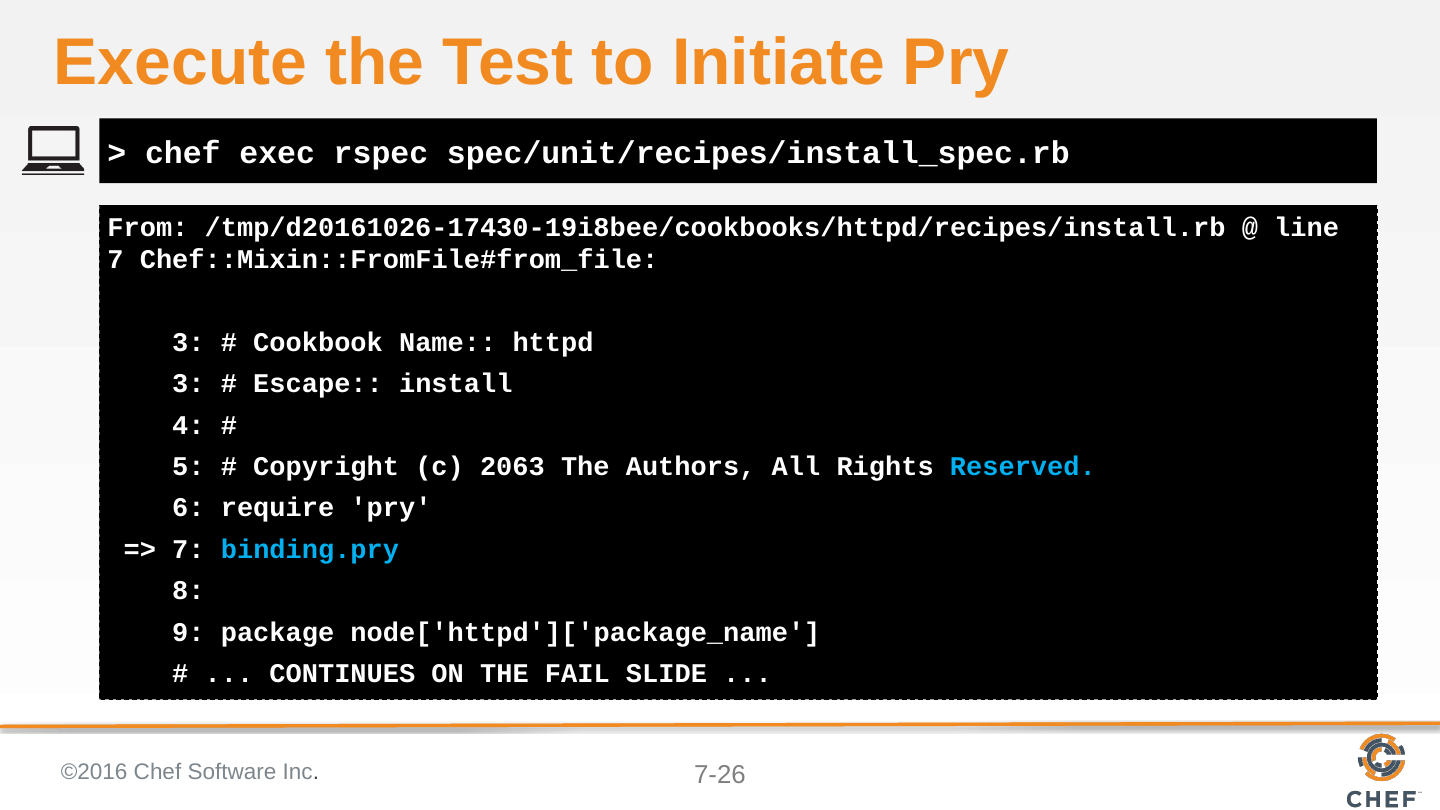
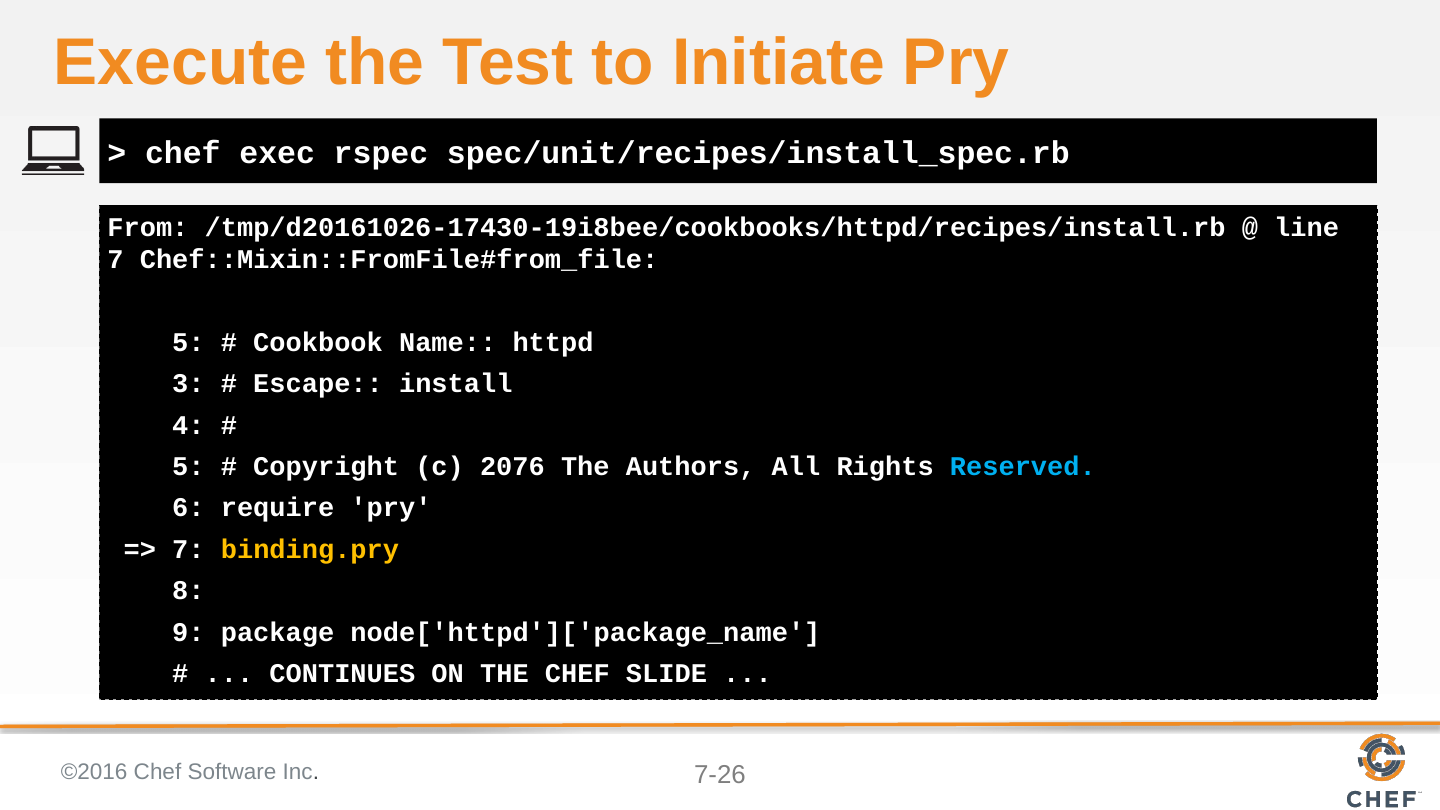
3 at (188, 342): 3 -> 5
2063: 2063 -> 2076
binding.pry colour: light blue -> yellow
THE FAIL: FAIL -> CHEF
